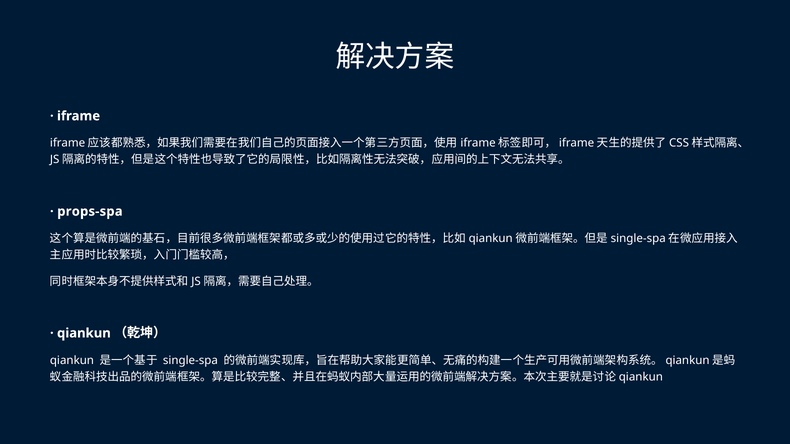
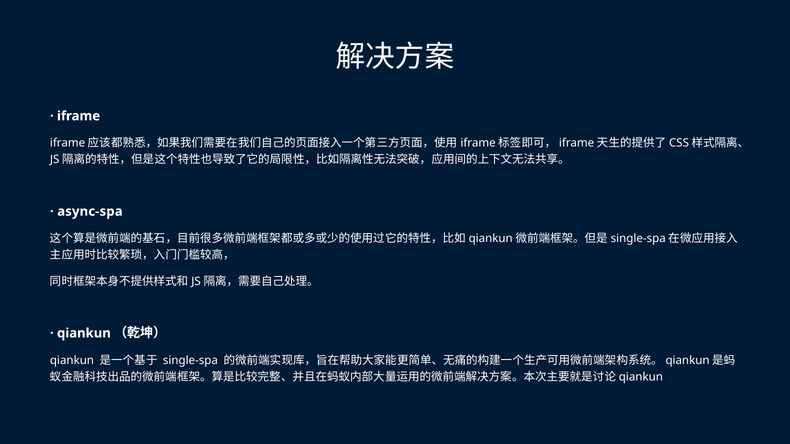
props-spa: props-spa -> async-spa
